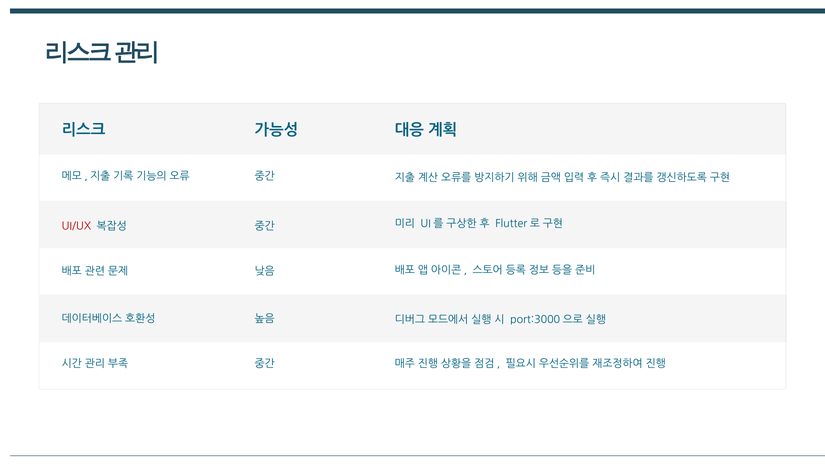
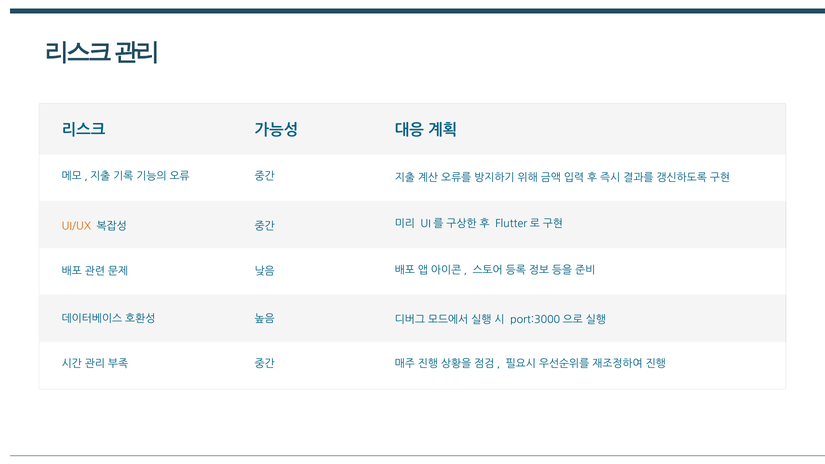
UI/UX colour: red -> orange
